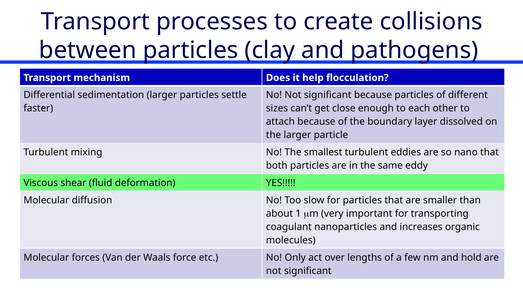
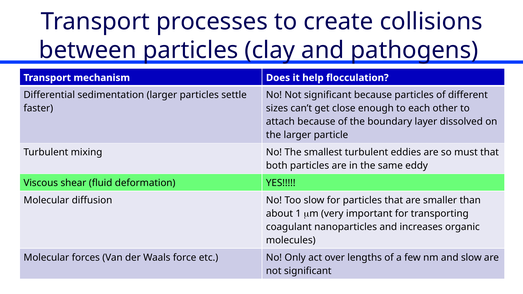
nano: nano -> must
and hold: hold -> slow
